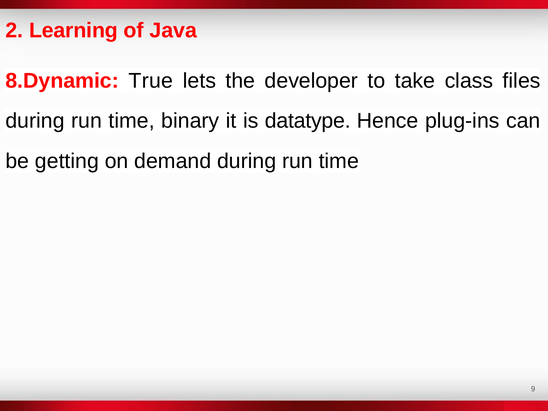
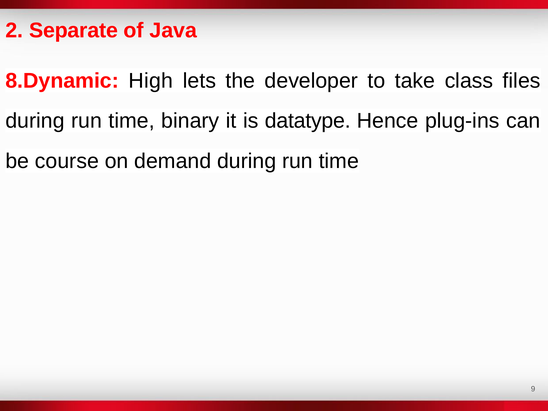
Learning: Learning -> Separate
True: True -> High
getting: getting -> course
